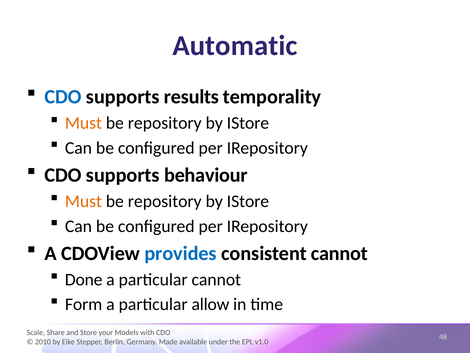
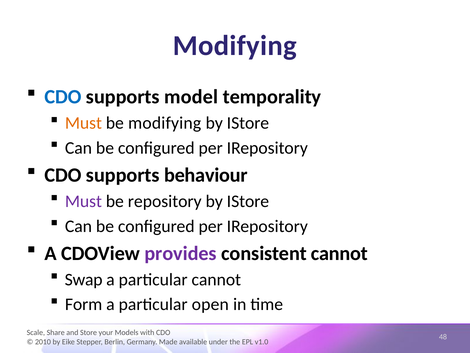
Automatic at (235, 46): Automatic -> Modifying
results: results -> model
repository at (165, 123): repository -> modifying
Must at (83, 201) colour: orange -> purple
provides colour: blue -> purple
Done: Done -> Swap
allow: allow -> open
